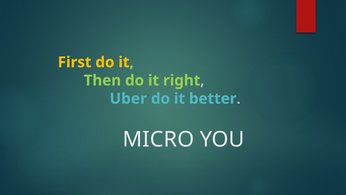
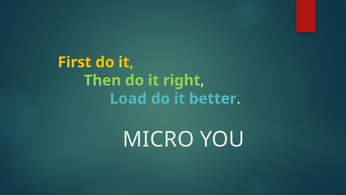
Uber: Uber -> Load
